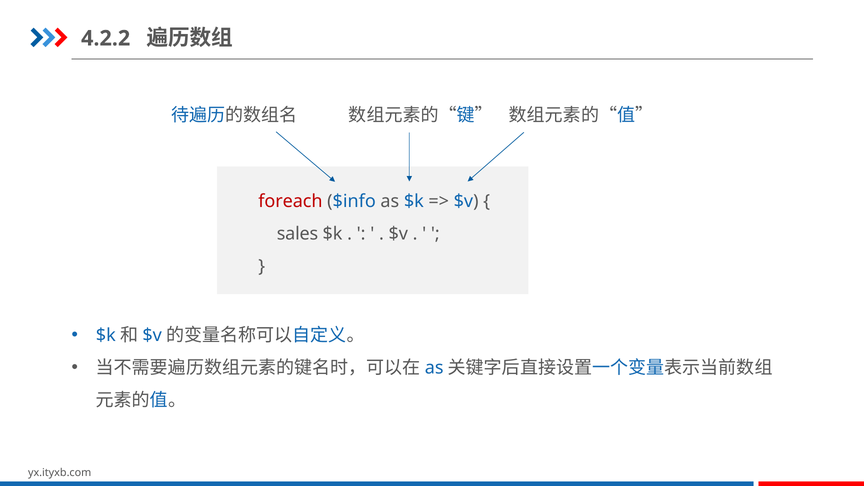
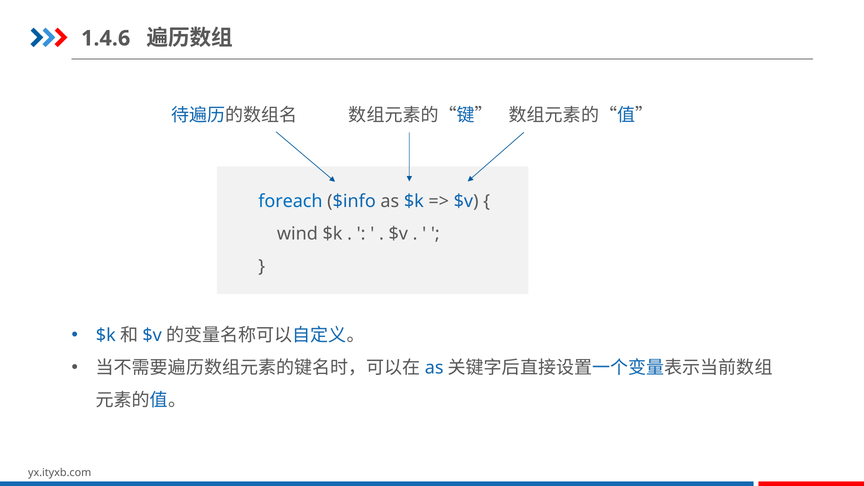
4.2.2: 4.2.2 -> 1.4.6
foreach colour: red -> blue
sales: sales -> wind
